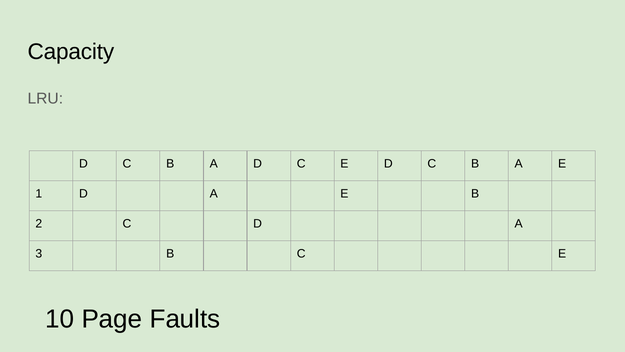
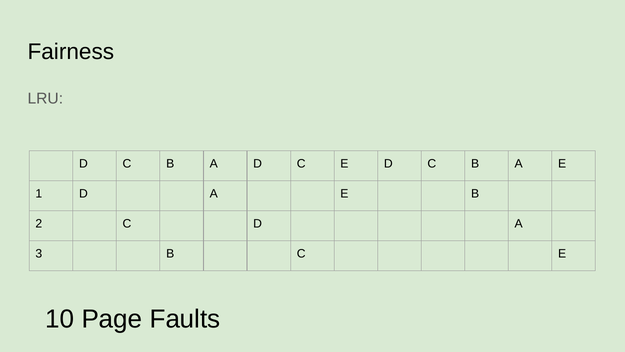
Capacity: Capacity -> Fairness
